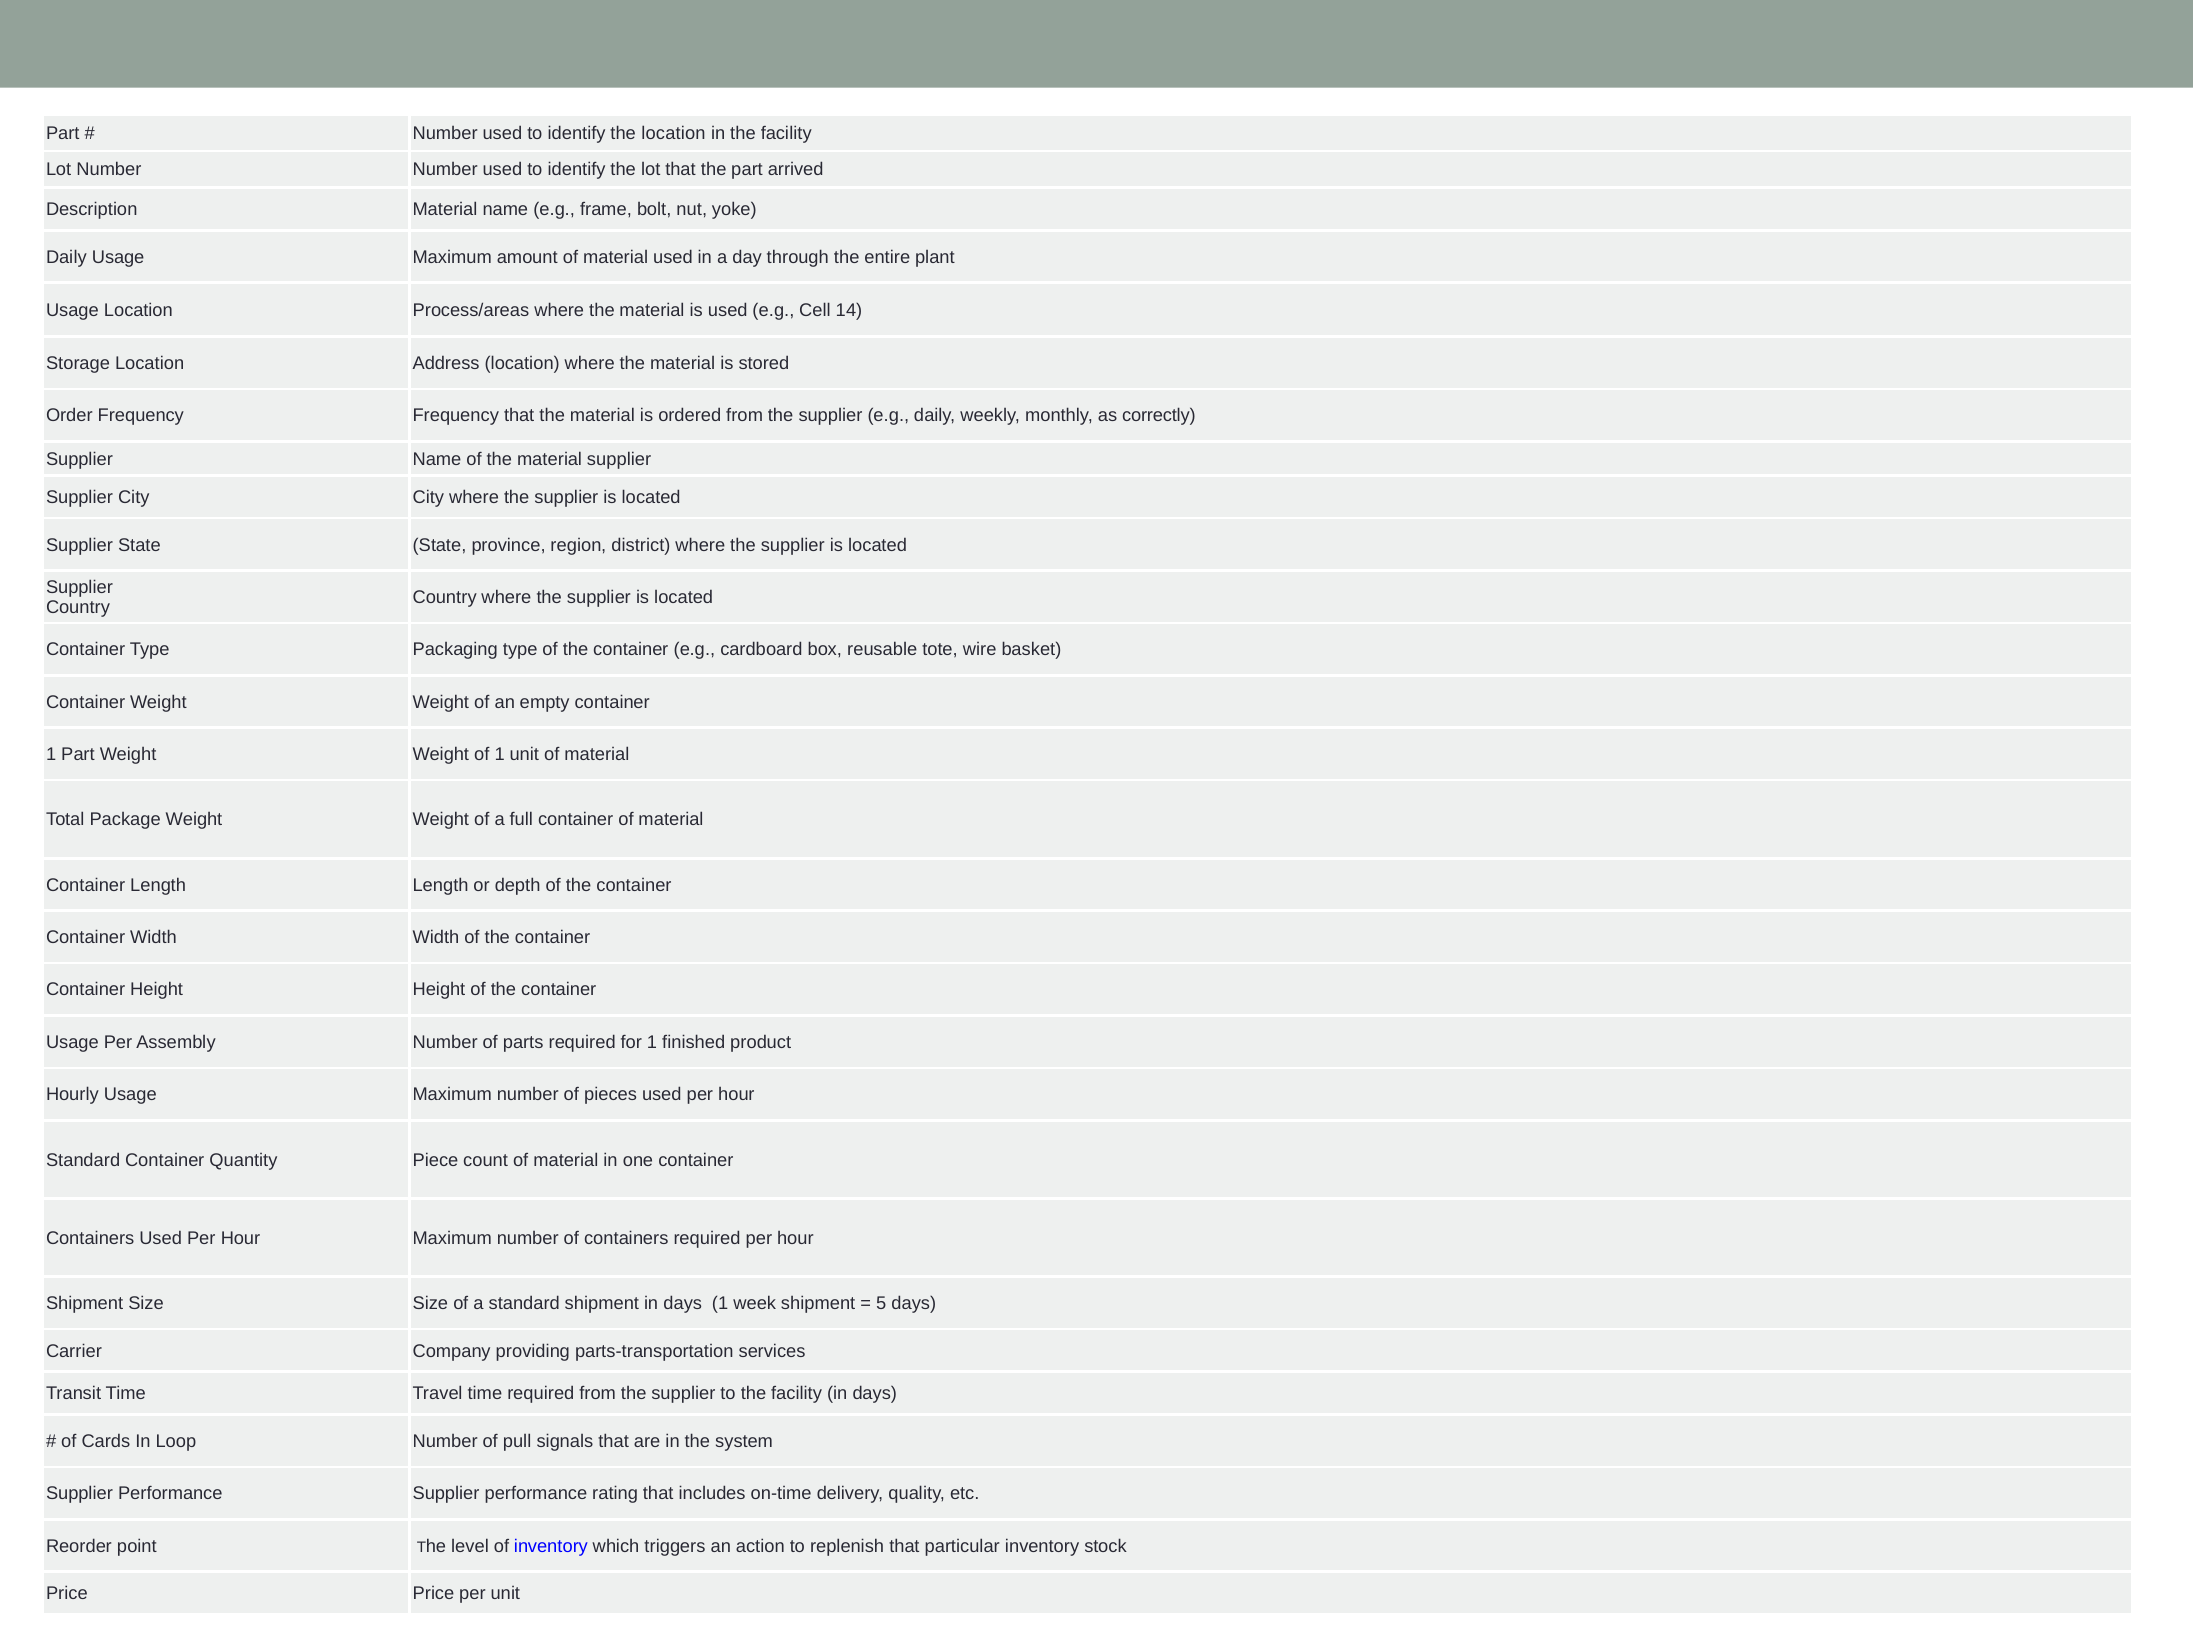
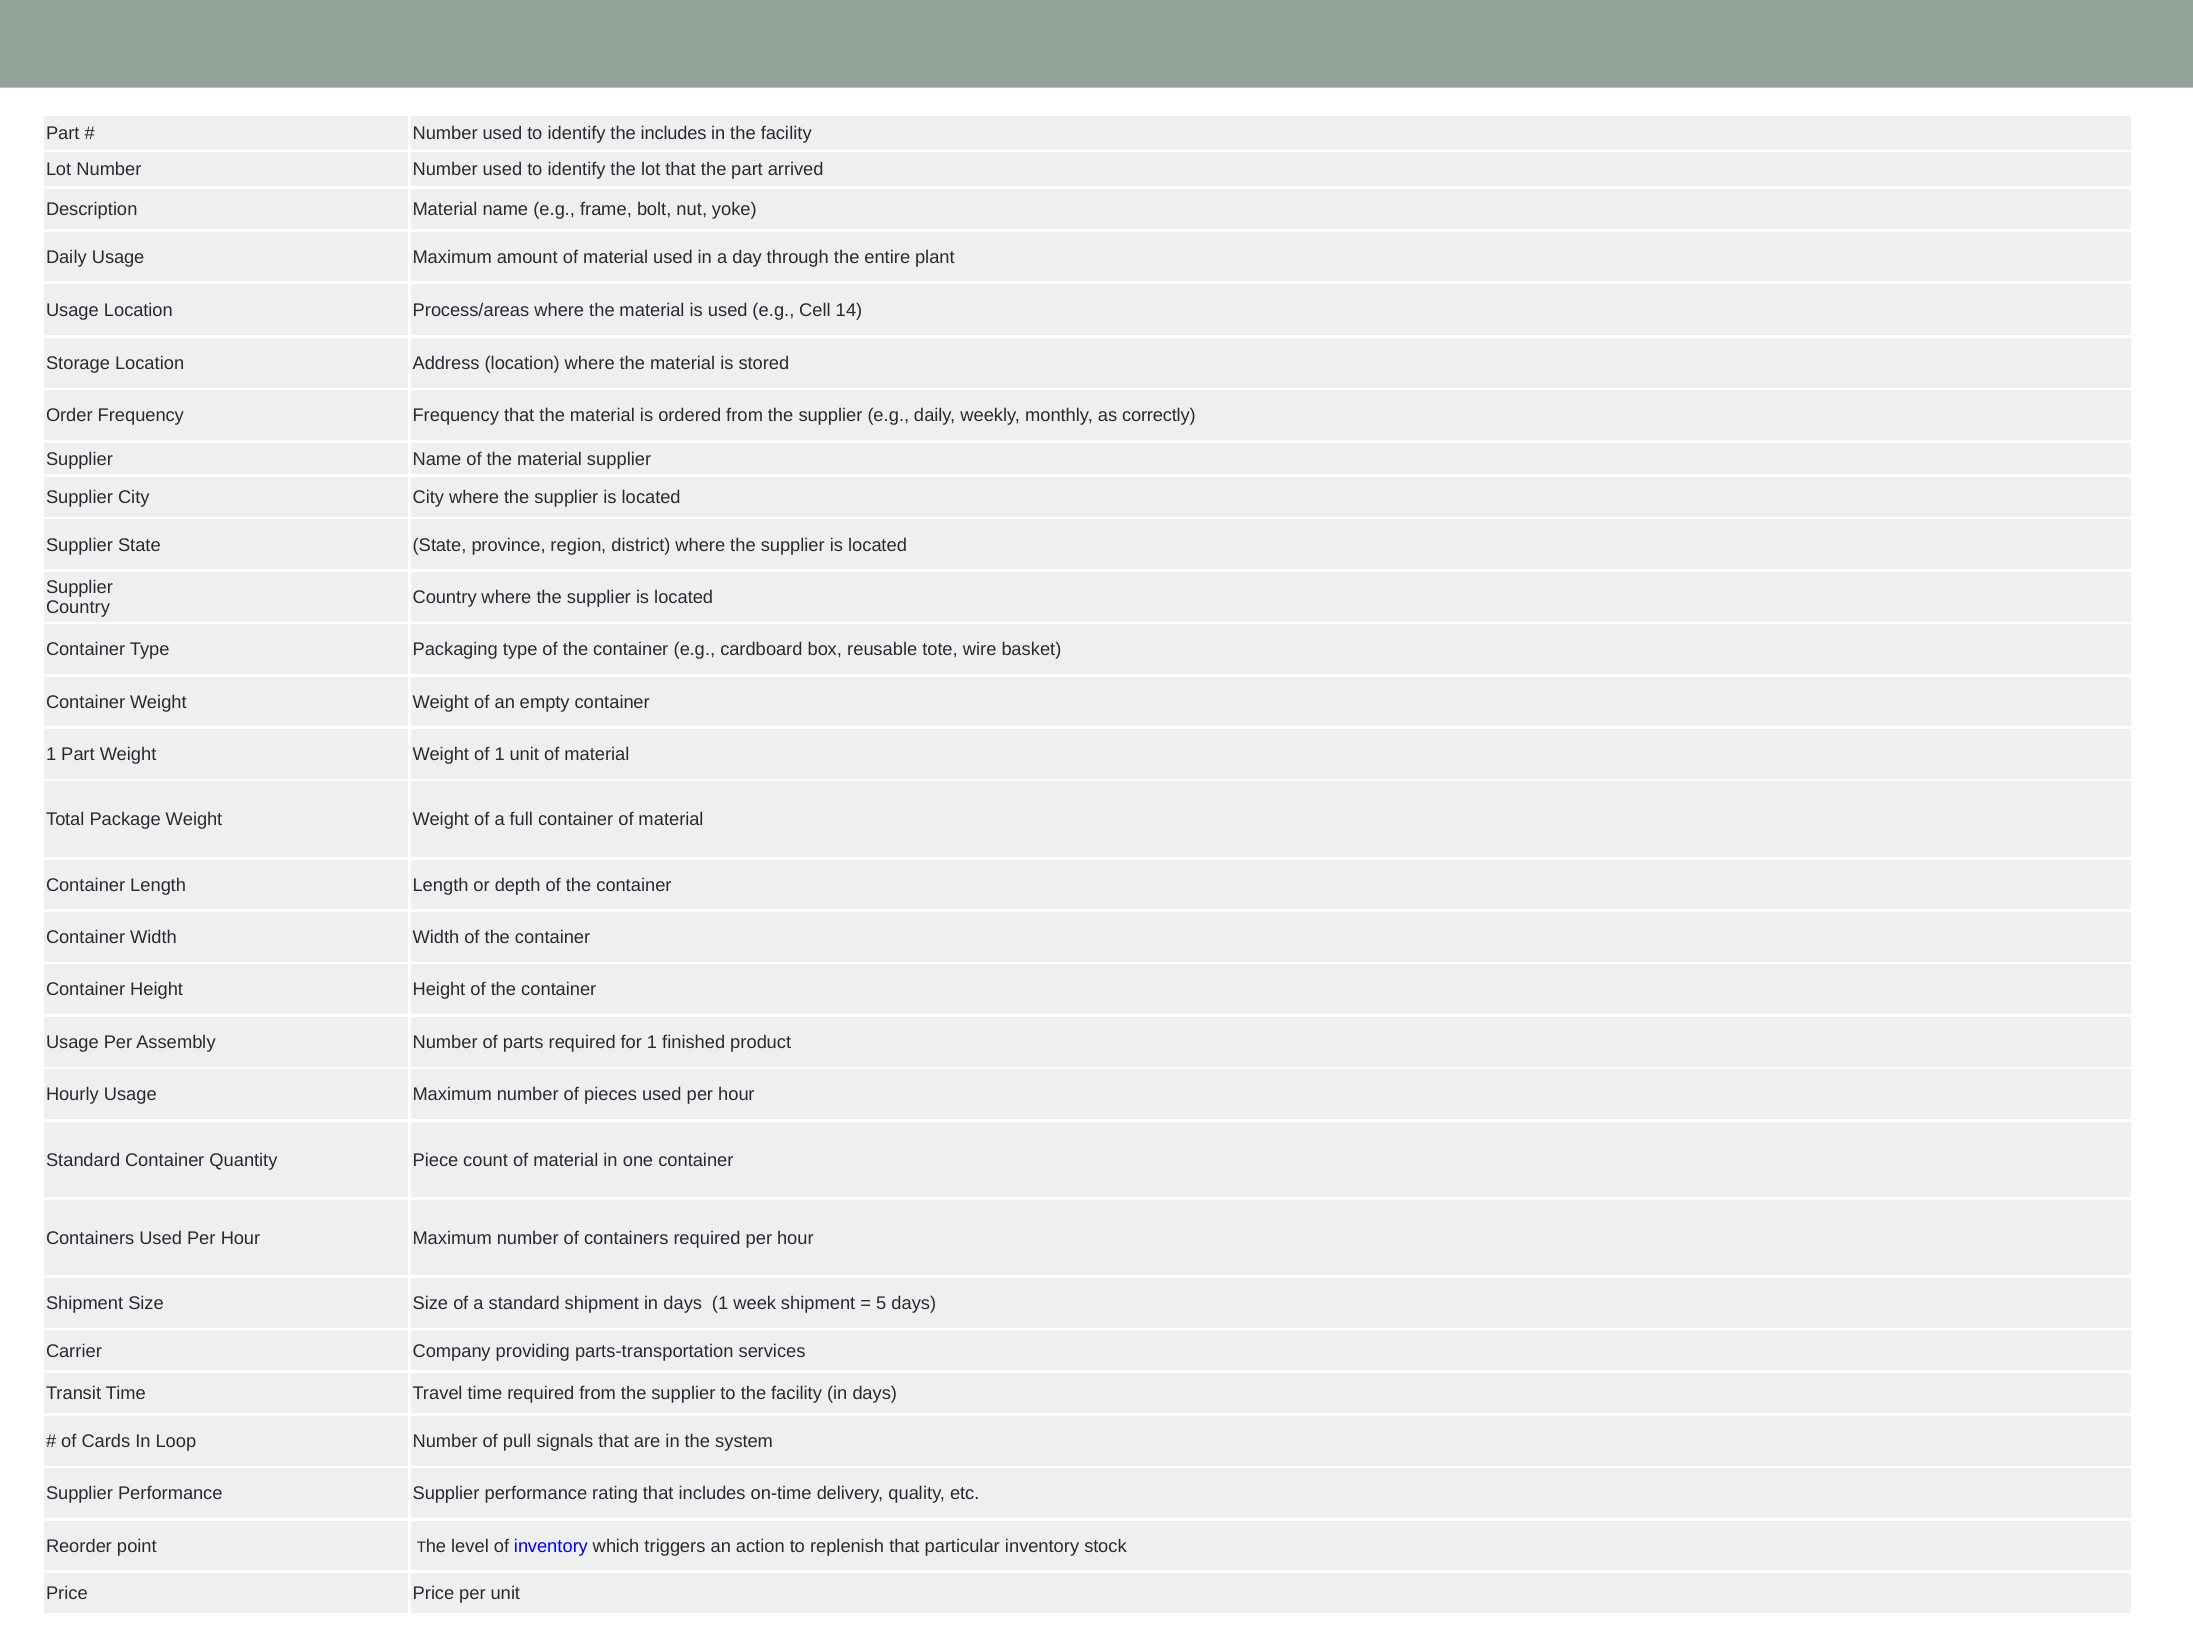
the location: location -> includes
